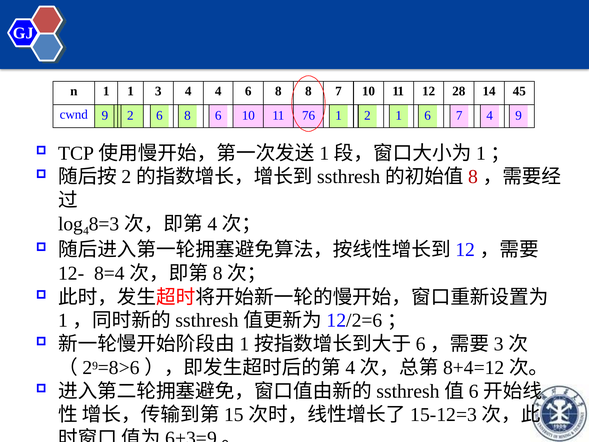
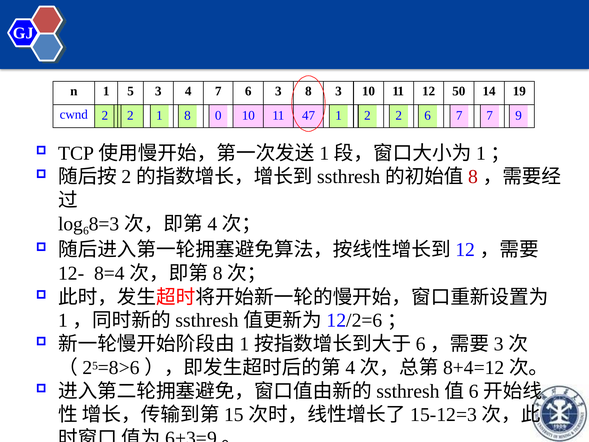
1 1: 1 -> 5
4 4: 4 -> 7
8 at (278, 91): 8 -> 3
8 7: 7 -> 3
28: 28 -> 50
45: 45 -> 19
cwnd 9: 9 -> 2
2 6: 6 -> 1
8 6: 6 -> 0
76: 76 -> 47
1 2 1: 1 -> 2
7 4: 4 -> 7
4 at (86, 230): 4 -> 6
9 at (95, 365): 9 -> 5
